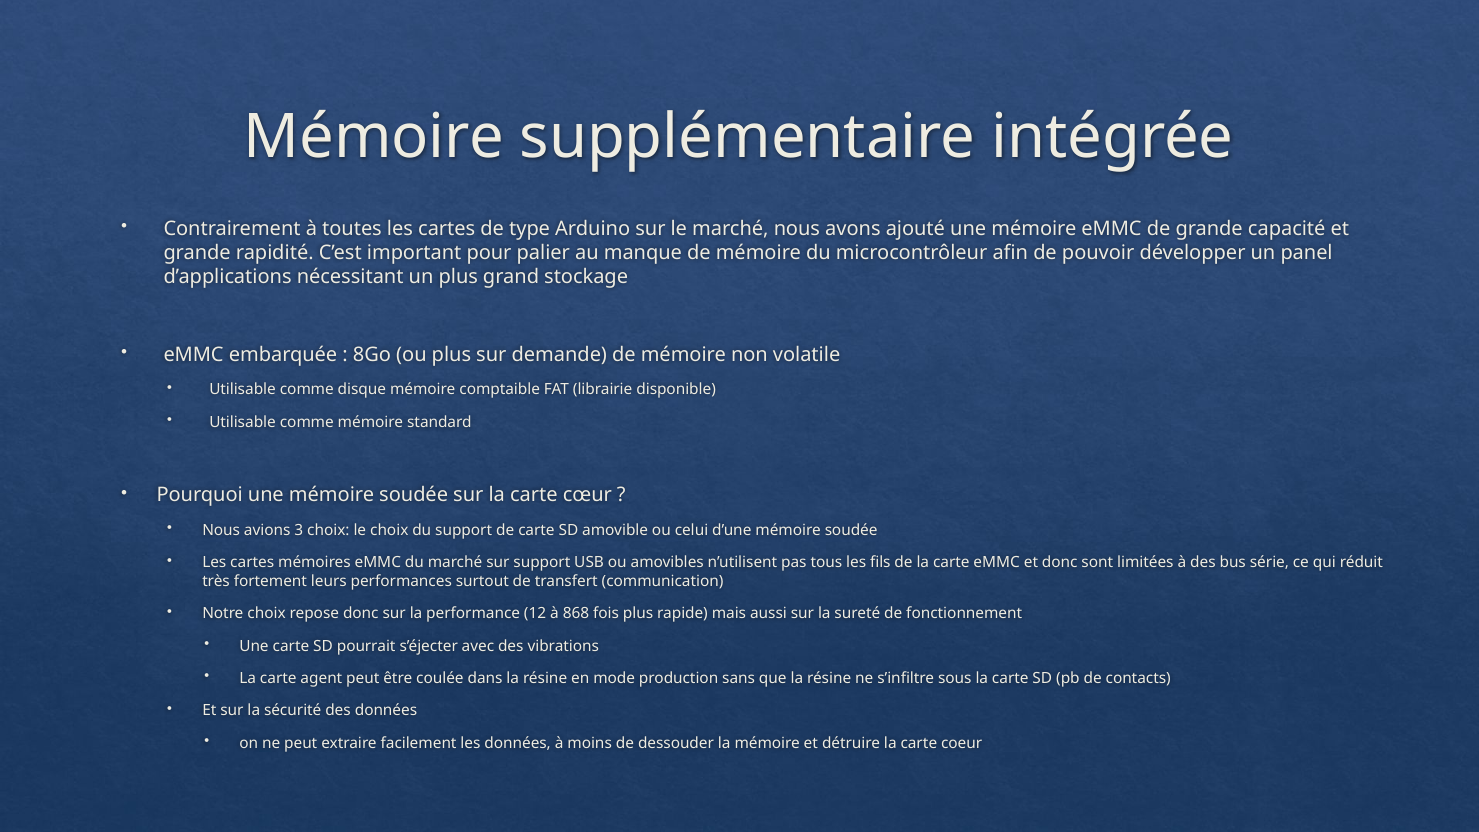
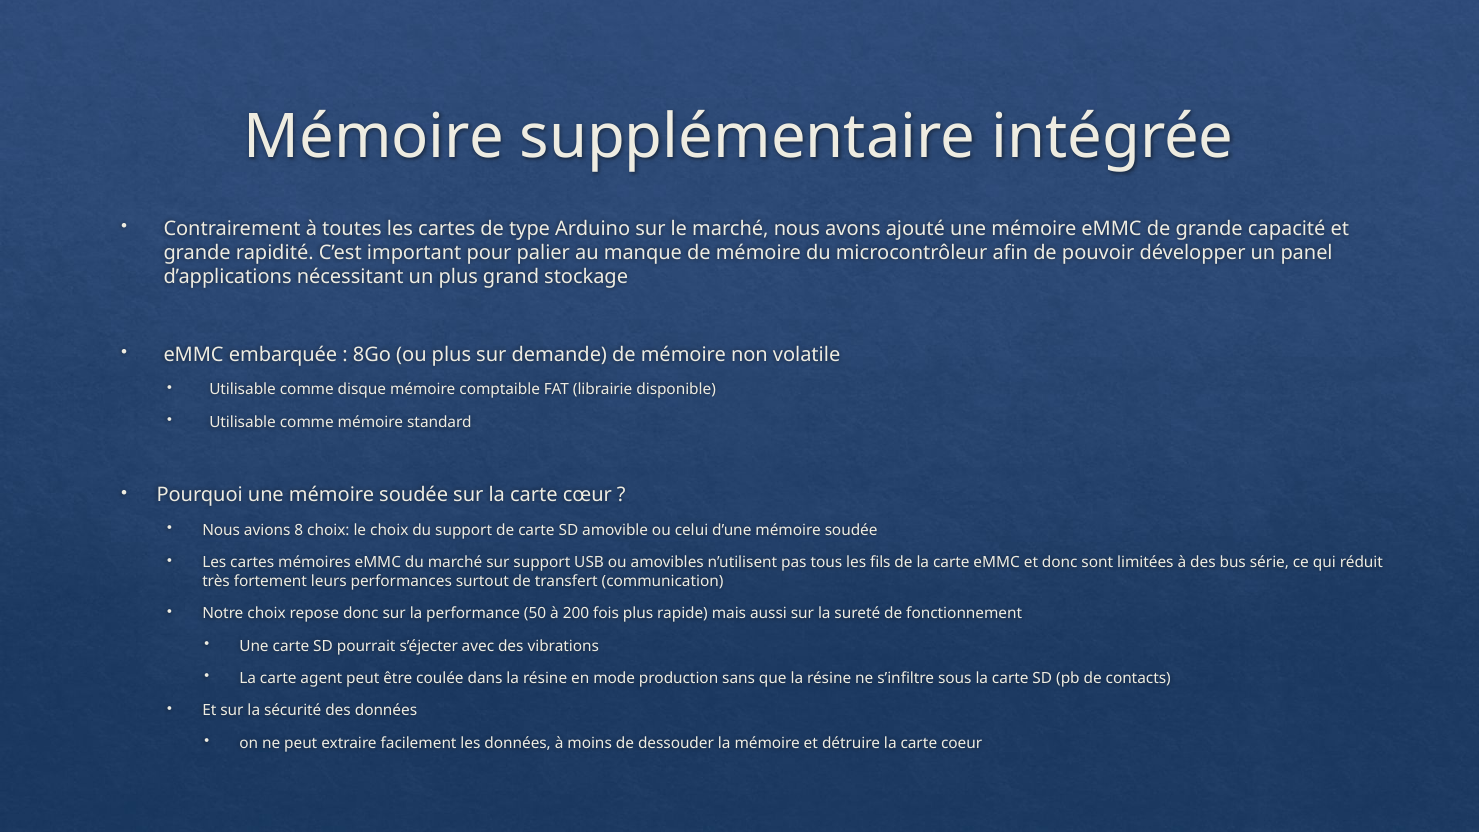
3: 3 -> 8
12: 12 -> 50
868: 868 -> 200
